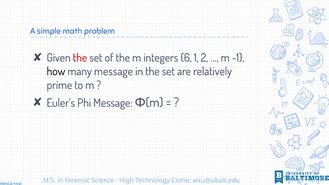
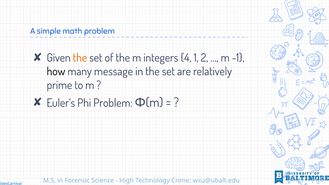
the at (80, 58) colour: red -> orange
6: 6 -> 4
Phi Message: Message -> Problem
